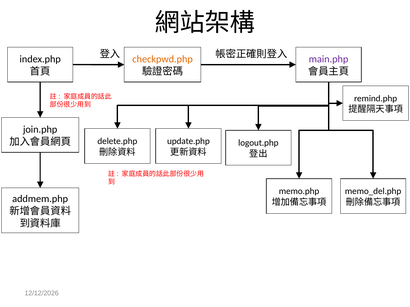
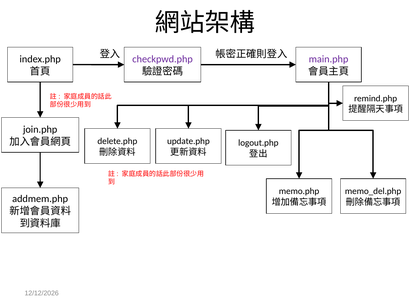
checkpwd.php colour: orange -> purple
